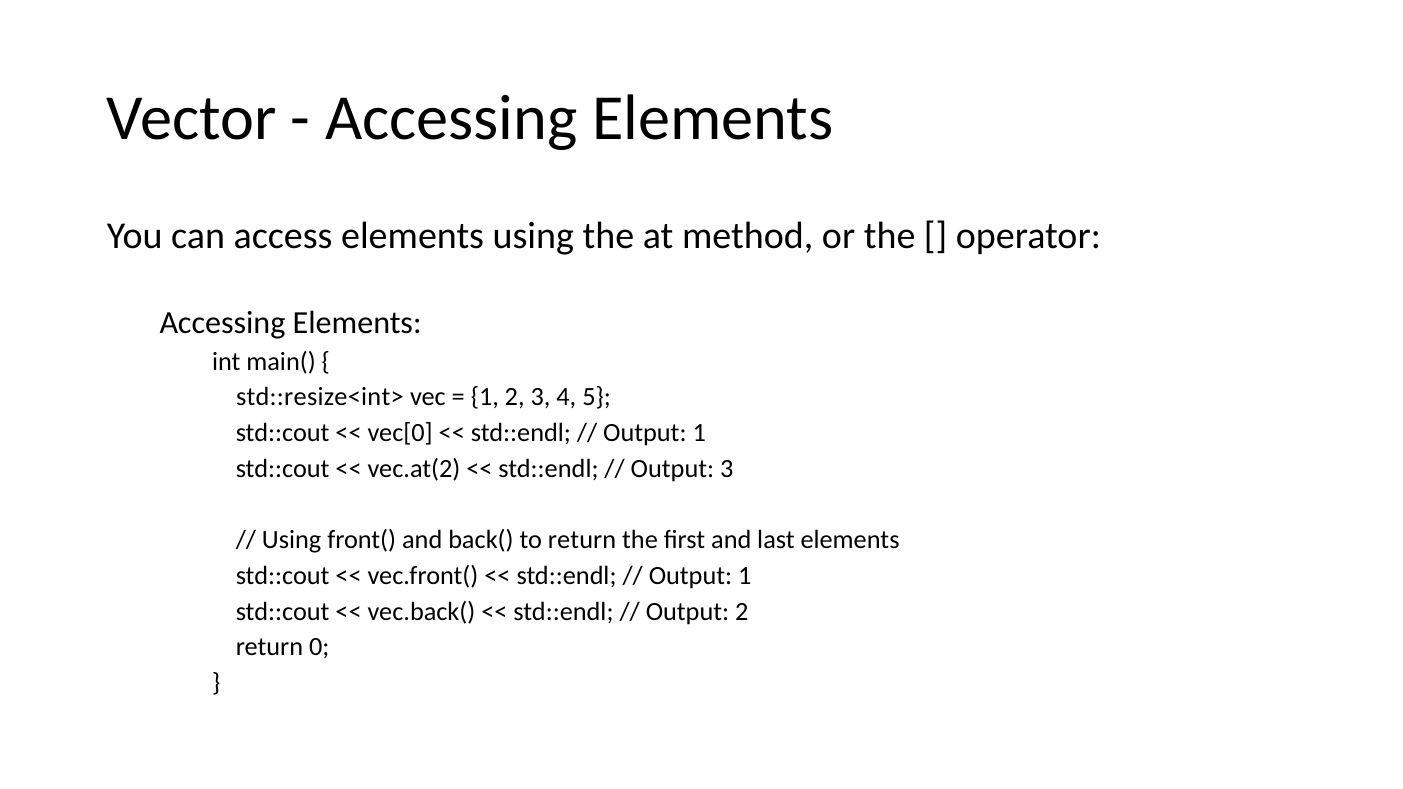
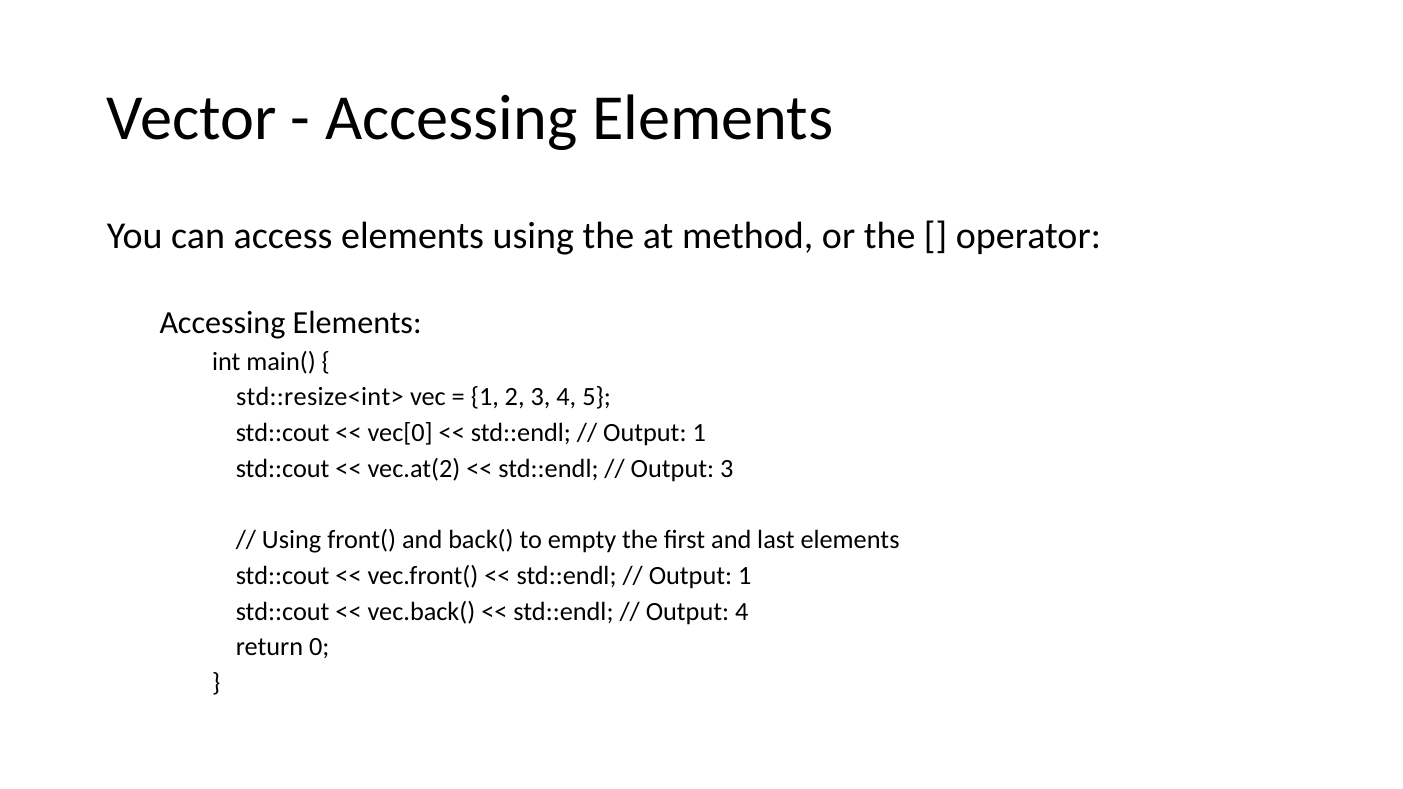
to return: return -> empty
Output 2: 2 -> 4
